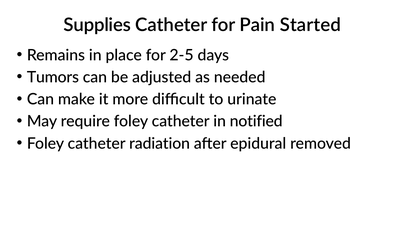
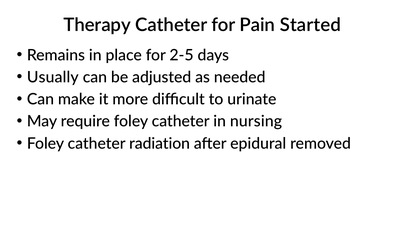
Supplies: Supplies -> Therapy
Tumors: Tumors -> Usually
notified: notified -> nursing
